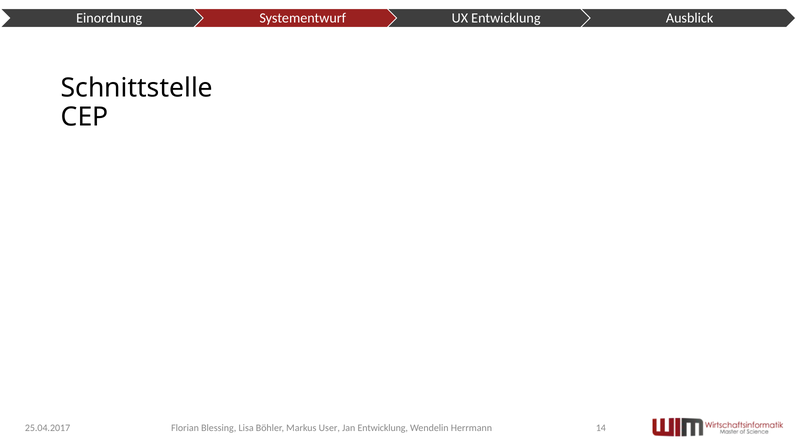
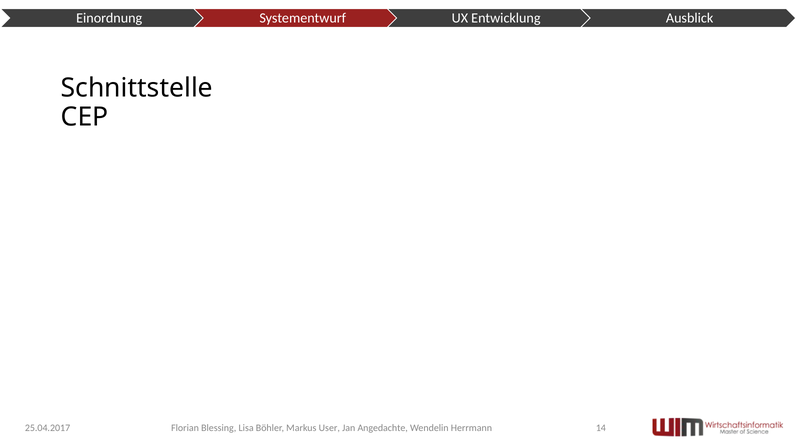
Jan Entwicklung: Entwicklung -> Angedachte
